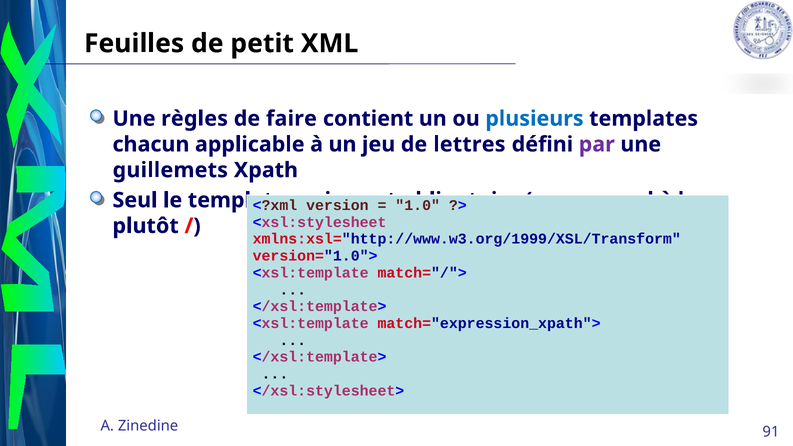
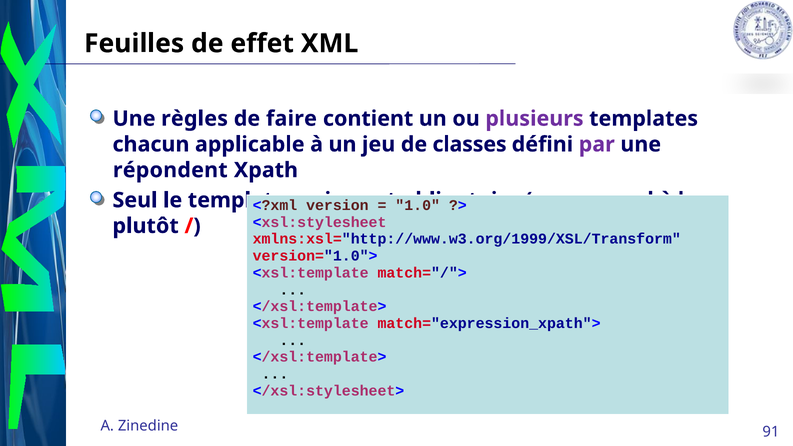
petit: petit -> effet
plusieurs colour: blue -> purple
lettres: lettres -> classes
guillemets: guillemets -> répondent
